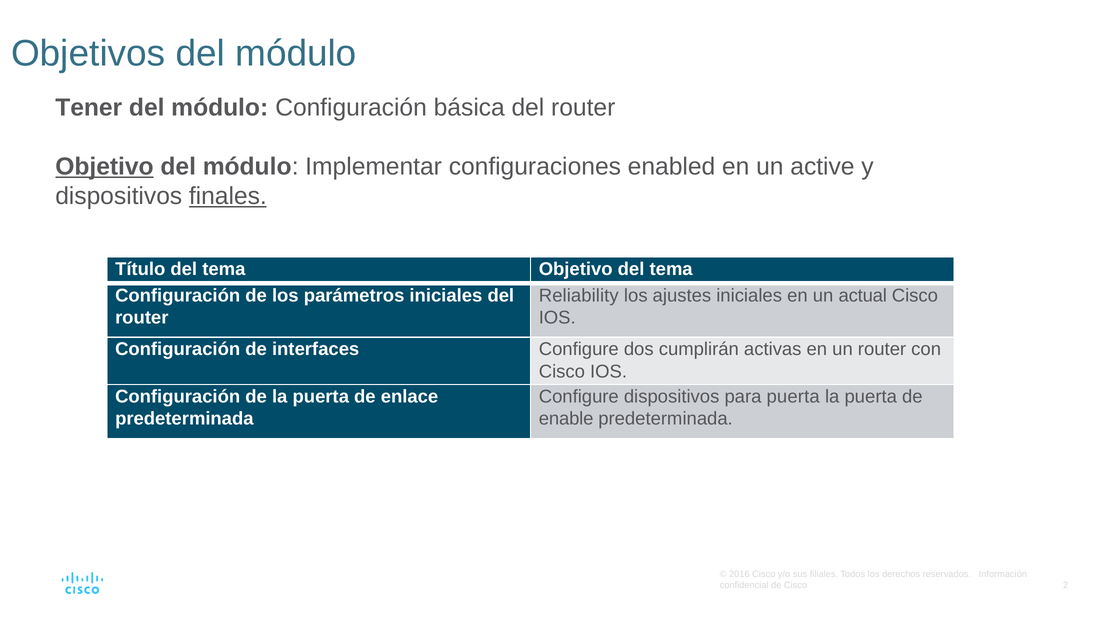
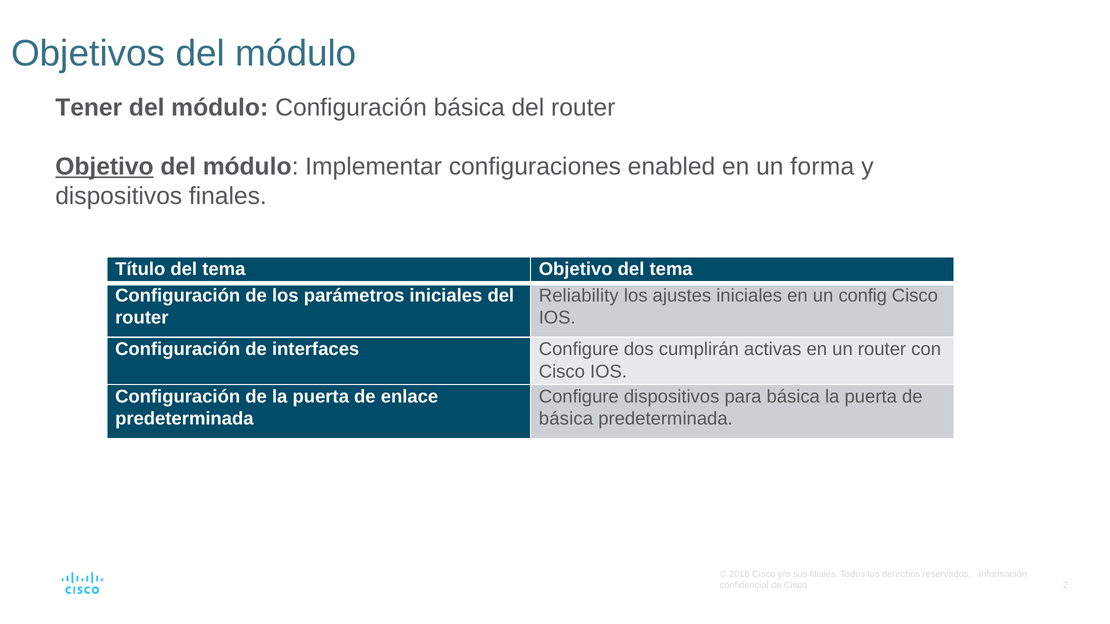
active: active -> forma
finales underline: present -> none
actual: actual -> config
para puerta: puerta -> básica
enable at (566, 419): enable -> básica
